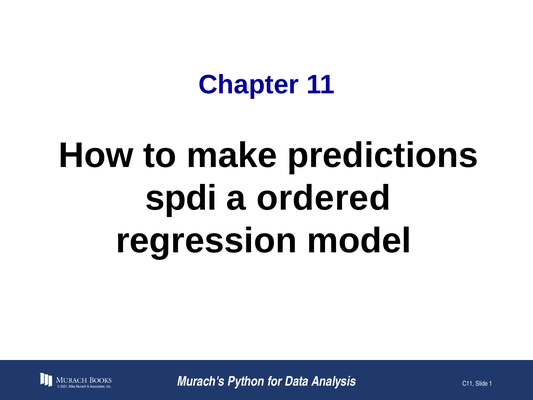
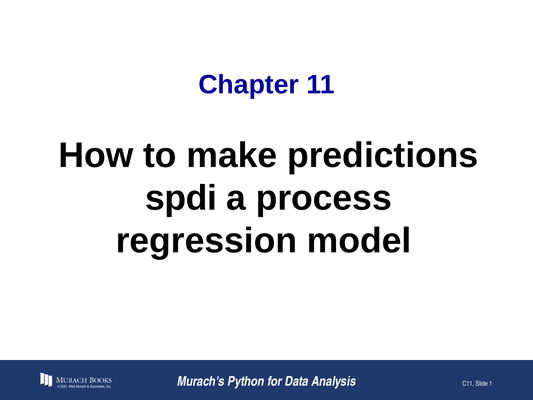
ordered: ordered -> process
